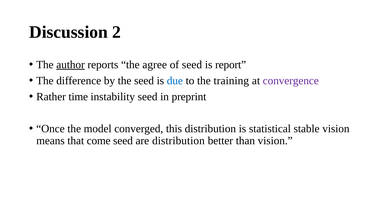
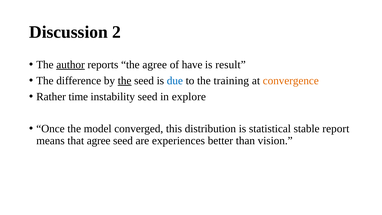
of seed: seed -> have
report: report -> result
the at (125, 81) underline: none -> present
convergence colour: purple -> orange
preprint: preprint -> explore
stable vision: vision -> report
that come: come -> agree
are distribution: distribution -> experiences
